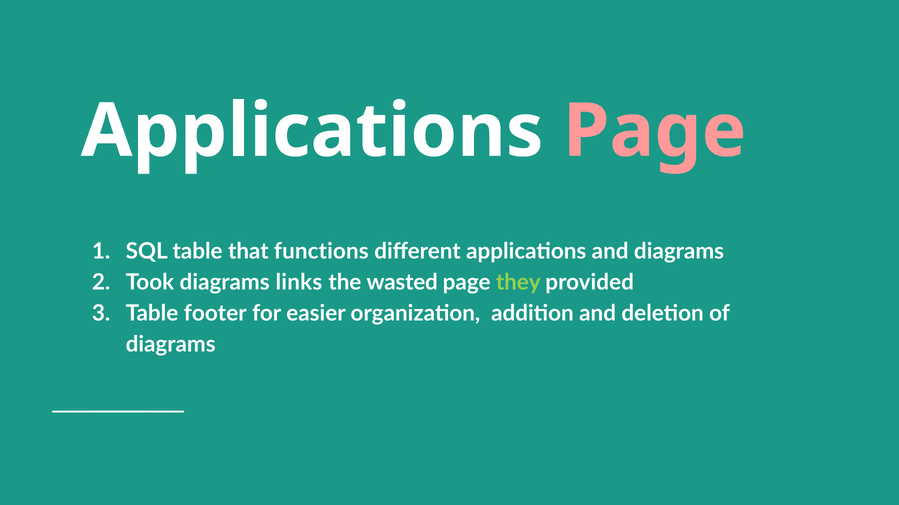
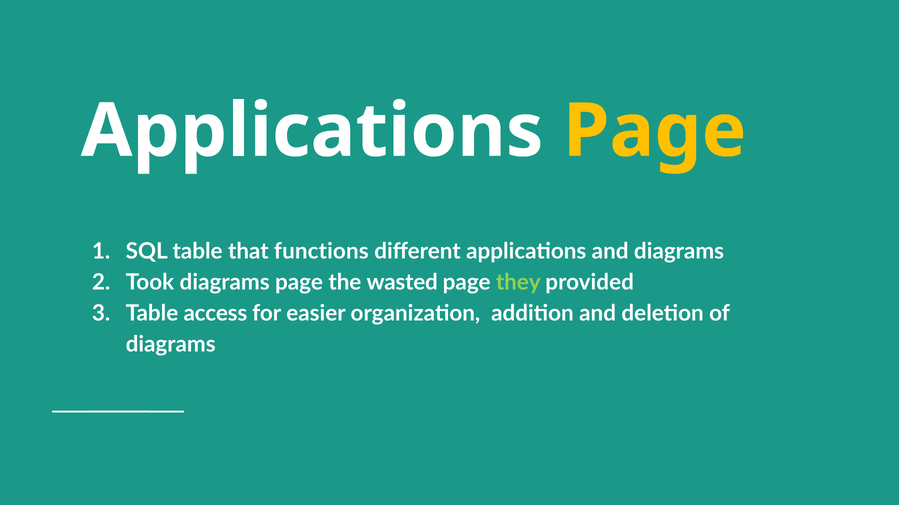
Page at (655, 131) colour: pink -> yellow
diagrams links: links -> page
footer: footer -> access
